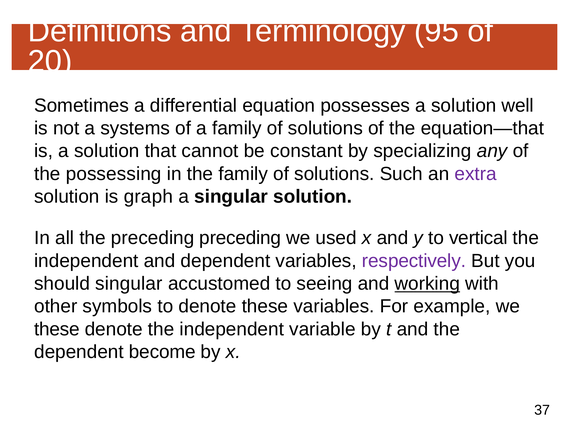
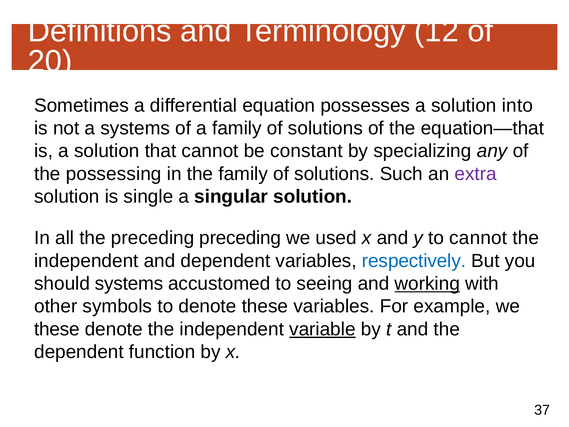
95: 95 -> 12
well: well -> into
graph: graph -> single
to vertical: vertical -> cannot
respectively colour: purple -> blue
should singular: singular -> systems
variable underline: none -> present
become: become -> function
